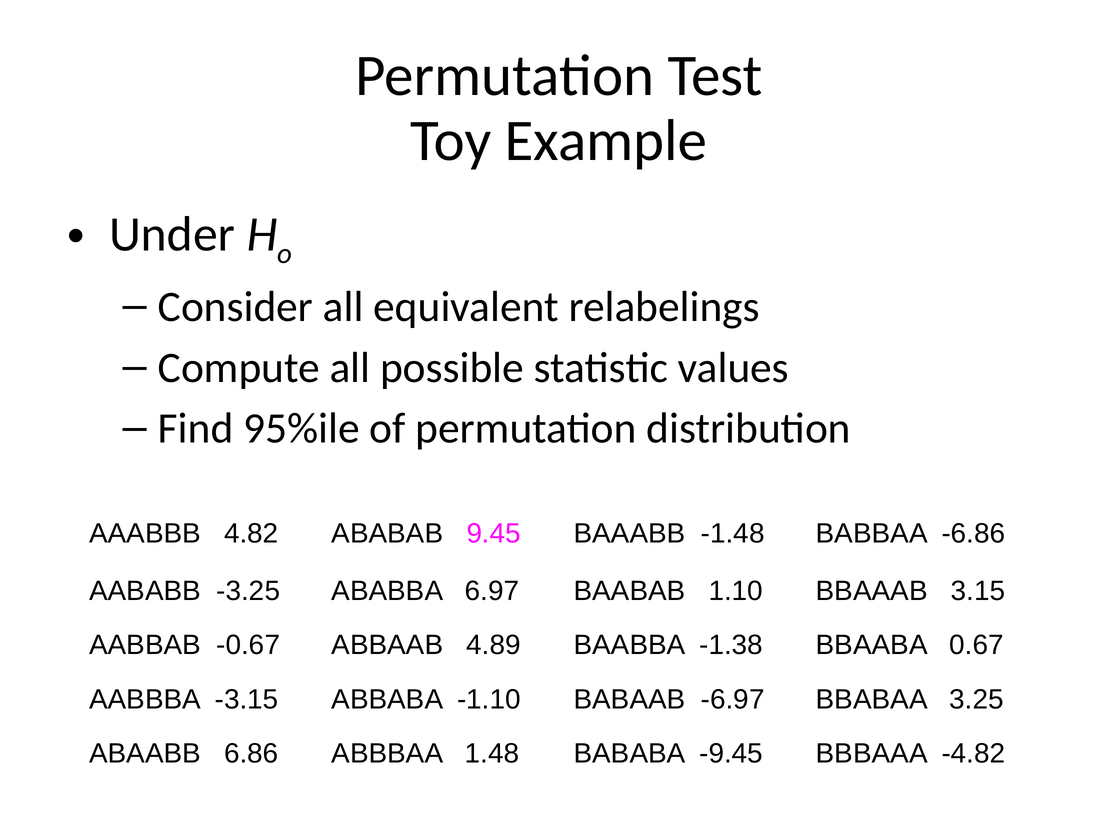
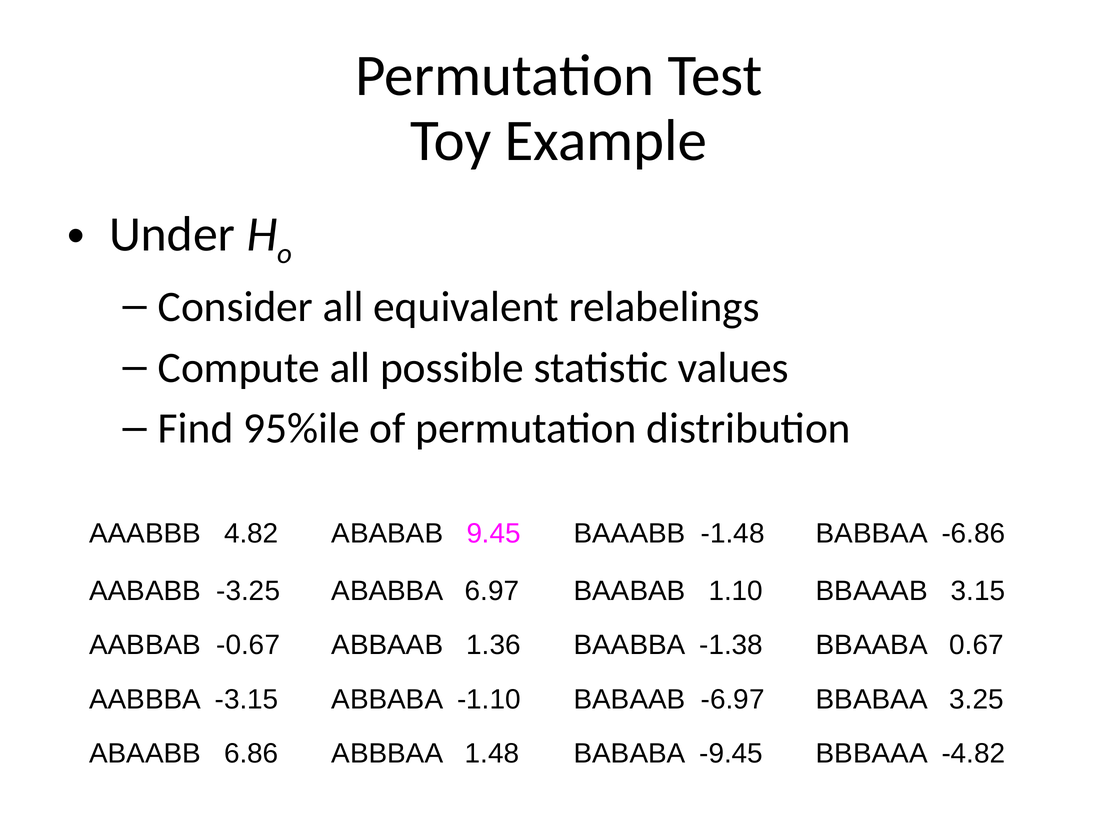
4.89: 4.89 -> 1.36
